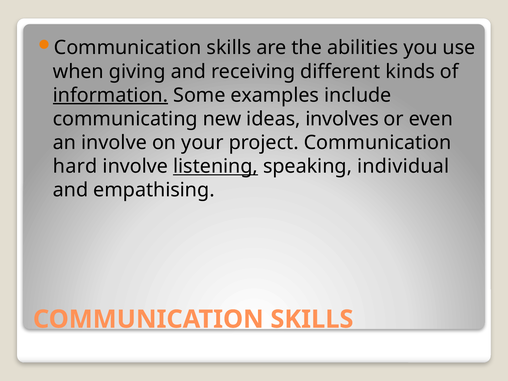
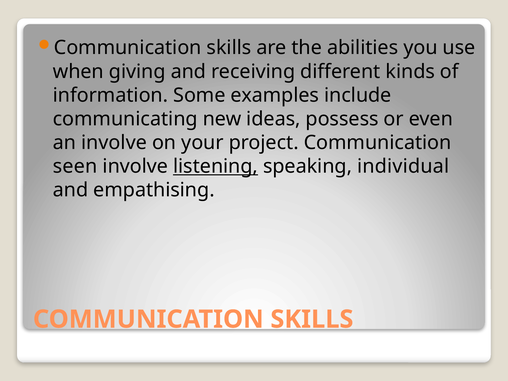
information underline: present -> none
involves: involves -> possess
hard: hard -> seen
